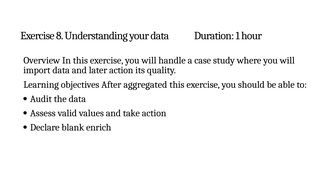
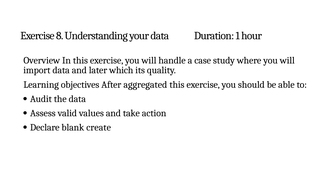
later action: action -> which
enrich: enrich -> create
